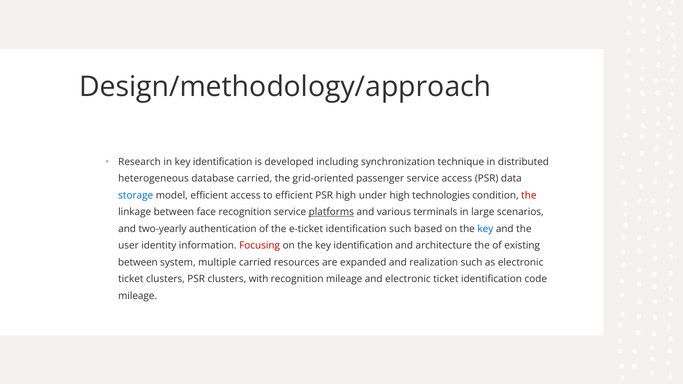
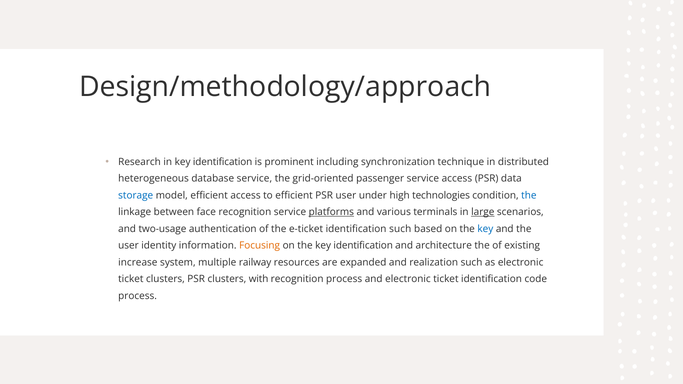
developed: developed -> prominent
database carried: carried -> service
PSR high: high -> user
the at (529, 195) colour: red -> blue
large underline: none -> present
two-yearly: two-yearly -> two-usage
Focusing colour: red -> orange
between at (138, 262): between -> increase
multiple carried: carried -> railway
recognition mileage: mileage -> process
mileage at (138, 296): mileage -> process
